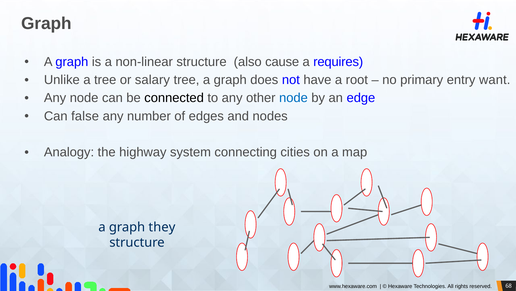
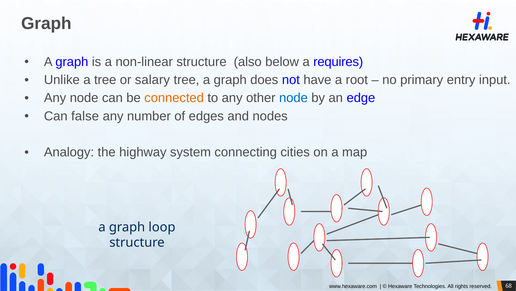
cause: cause -> below
want: want -> input
connected colour: black -> orange
they: they -> loop
